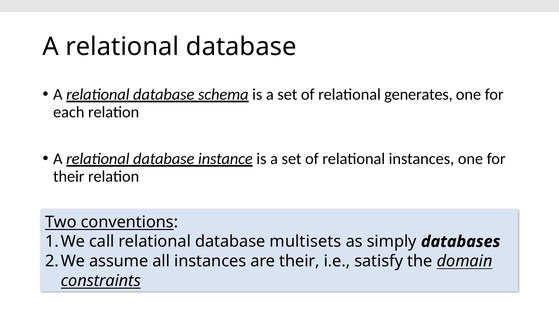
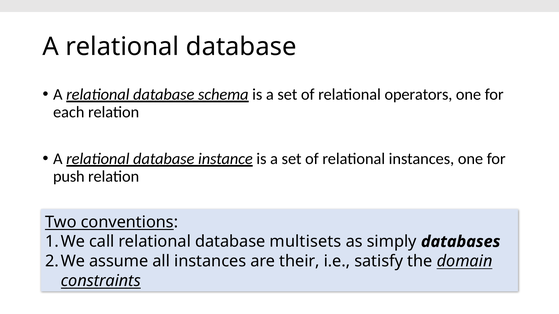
generates: generates -> operators
their at (69, 177): their -> push
